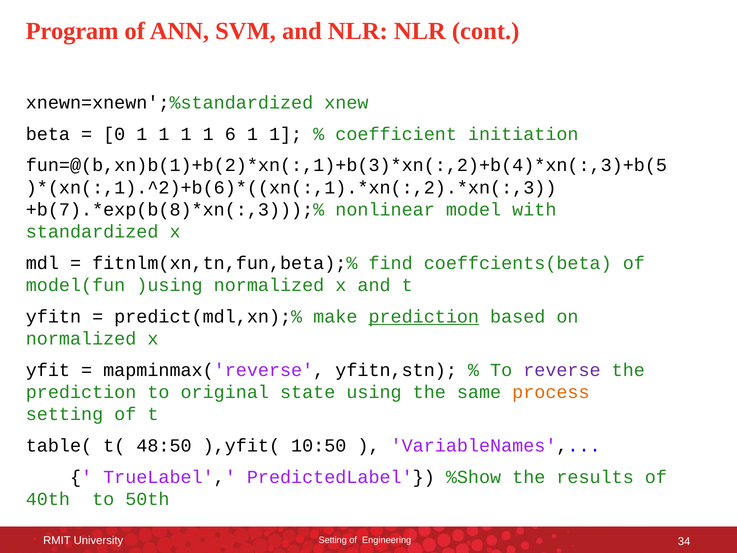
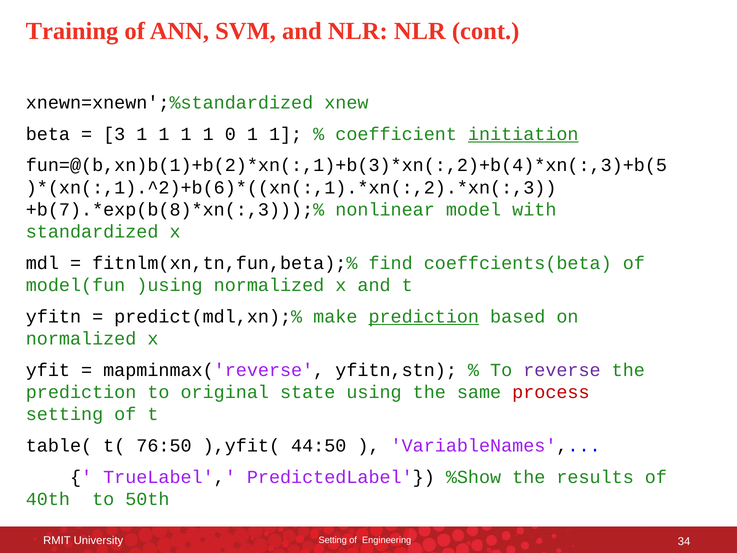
Program: Program -> Training
0: 0 -> 3
6: 6 -> 0
initiation underline: none -> present
process colour: orange -> red
48:50: 48:50 -> 76:50
10:50: 10:50 -> 44:50
